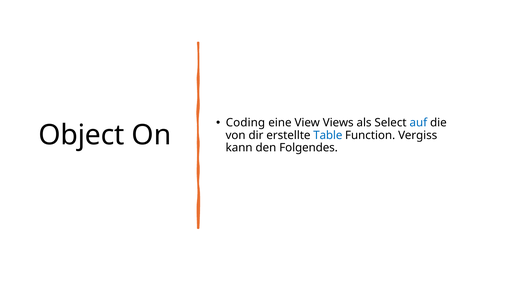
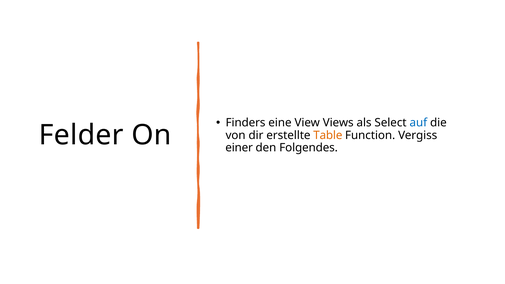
Coding: Coding -> Finders
Object: Object -> Felder
Table colour: blue -> orange
kann: kann -> einer
